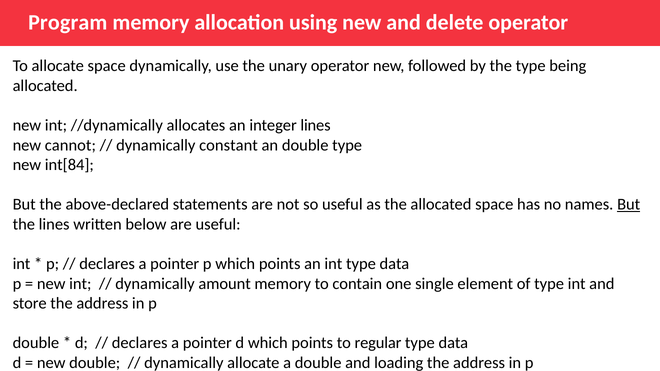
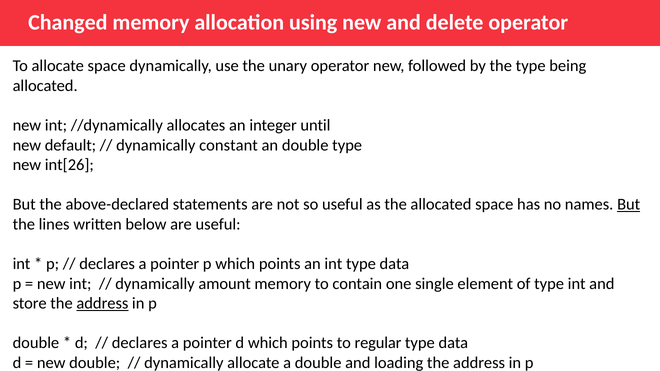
Program: Program -> Changed
integer lines: lines -> until
cannot: cannot -> default
int[84: int[84 -> int[26
address at (102, 304) underline: none -> present
